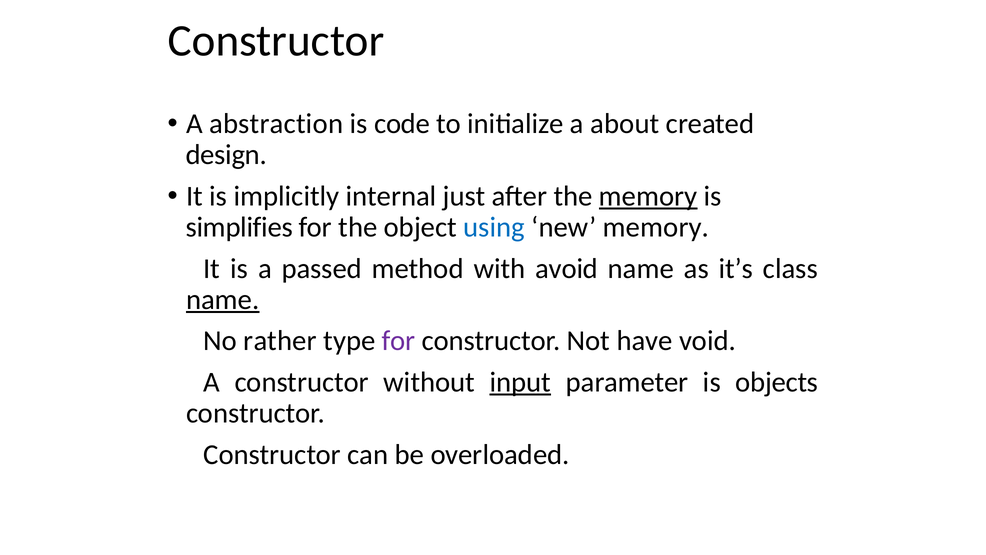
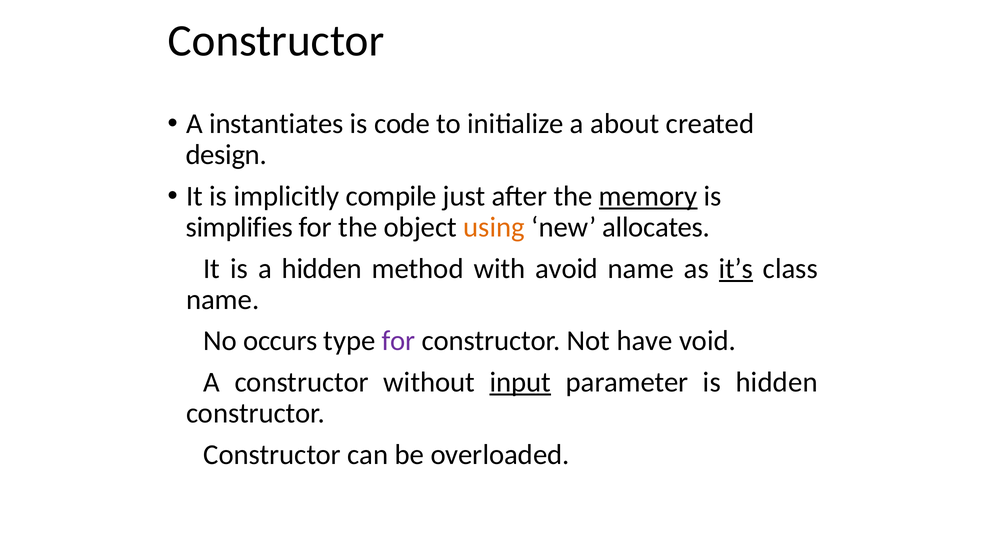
abstraction: abstraction -> instantiates
internal: internal -> compile
using colour: blue -> orange
new memory: memory -> allocates
a passed: passed -> hidden
it’s underline: none -> present
name at (223, 299) underline: present -> none
rather: rather -> occurs
is objects: objects -> hidden
